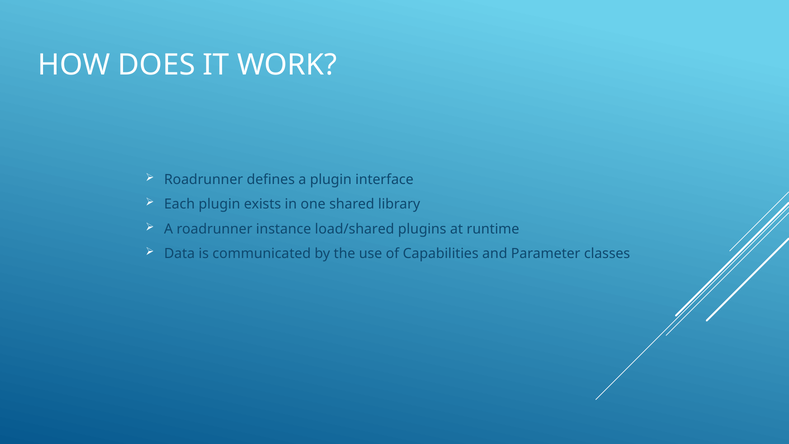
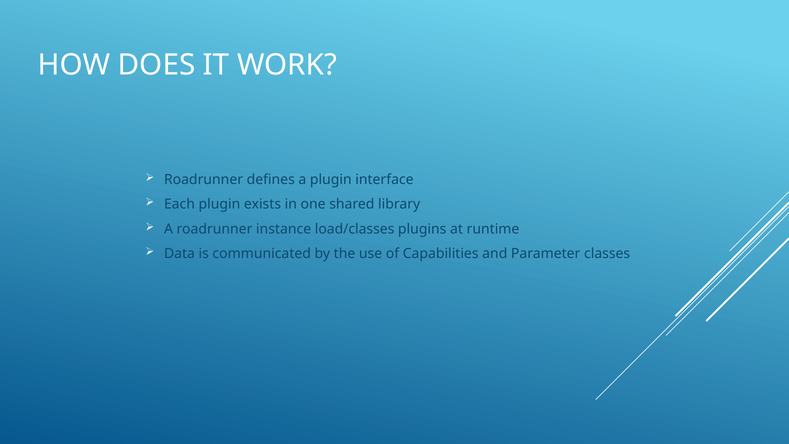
load/shared: load/shared -> load/classes
